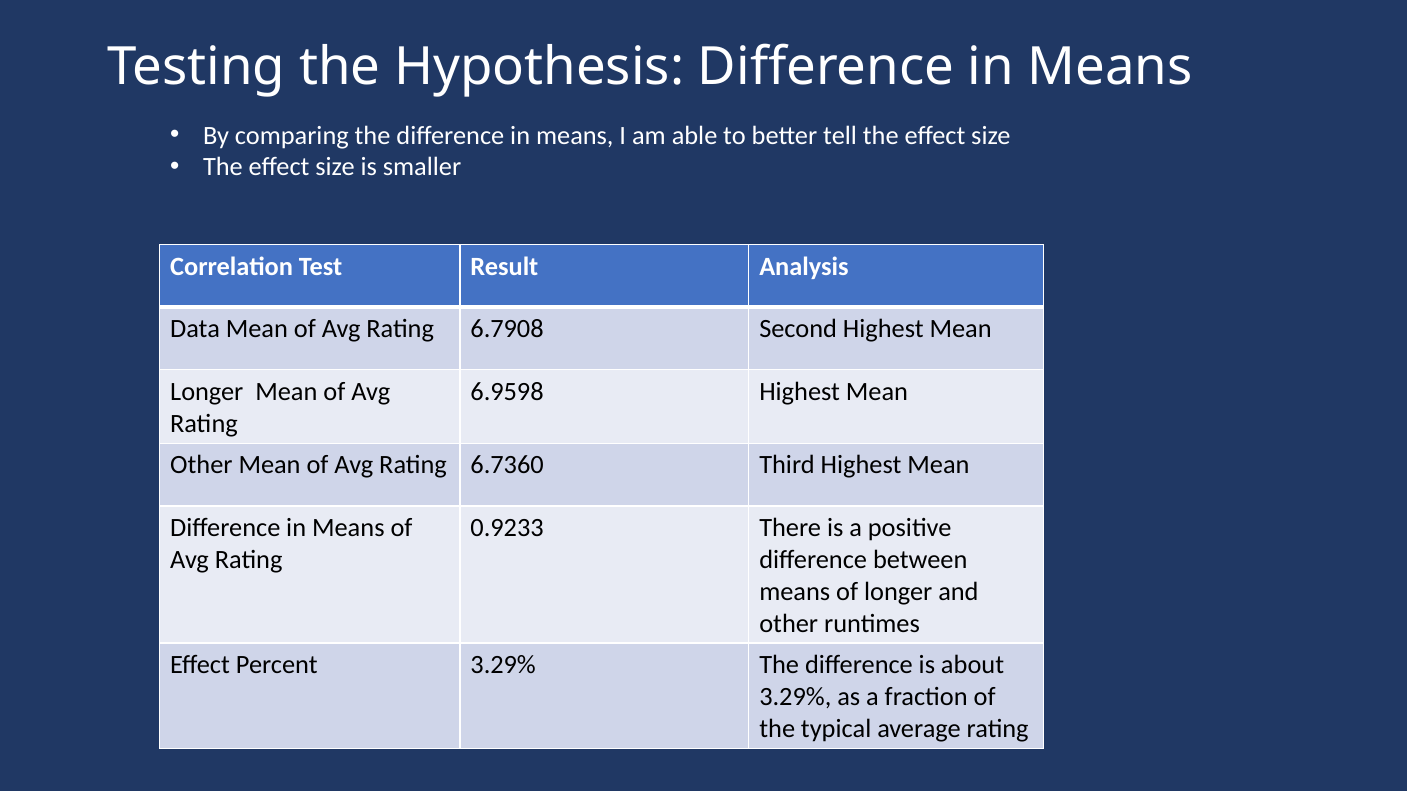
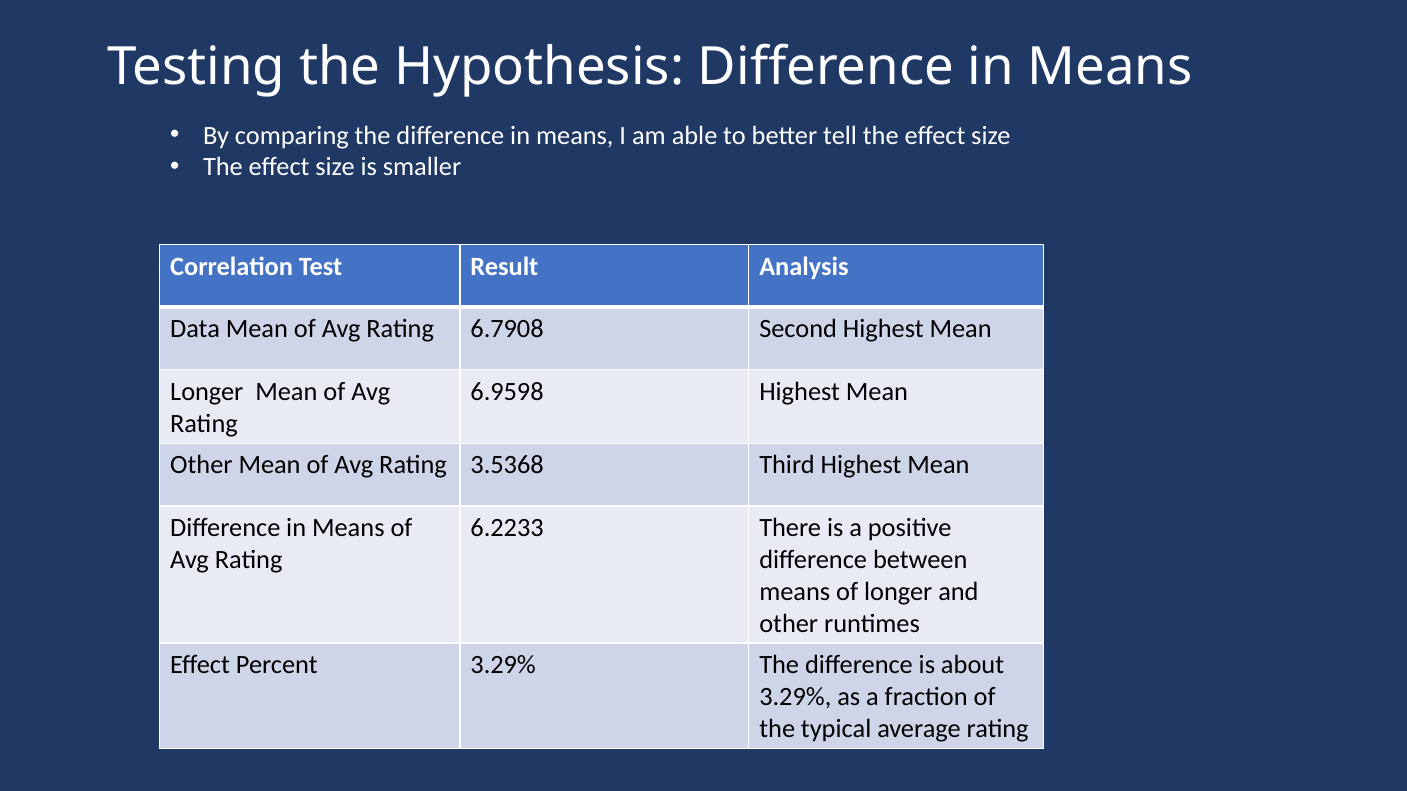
6.7360: 6.7360 -> 3.5368
0.9233: 0.9233 -> 6.2233
